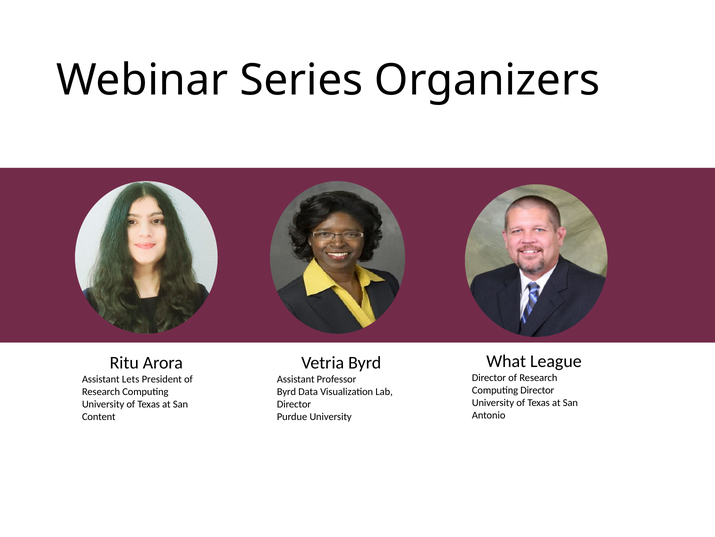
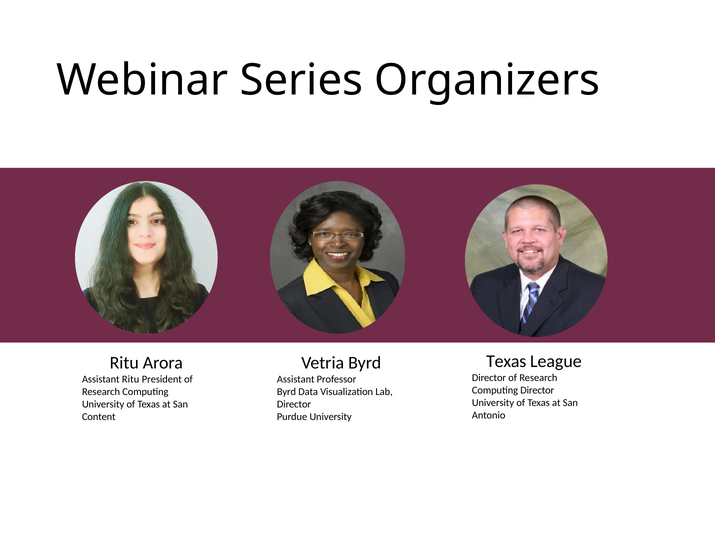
What at (506, 361): What -> Texas
Assistant Lets: Lets -> Ritu
